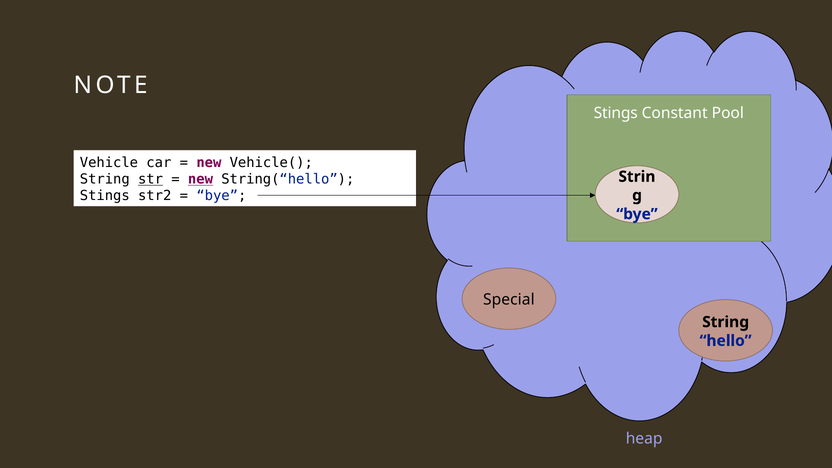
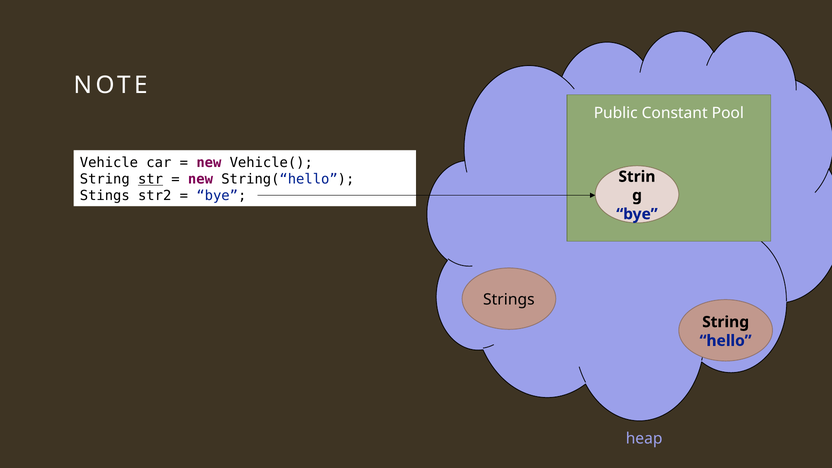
Stings at (616, 113): Stings -> Public
new at (200, 179) underline: present -> none
Special: Special -> Strings
